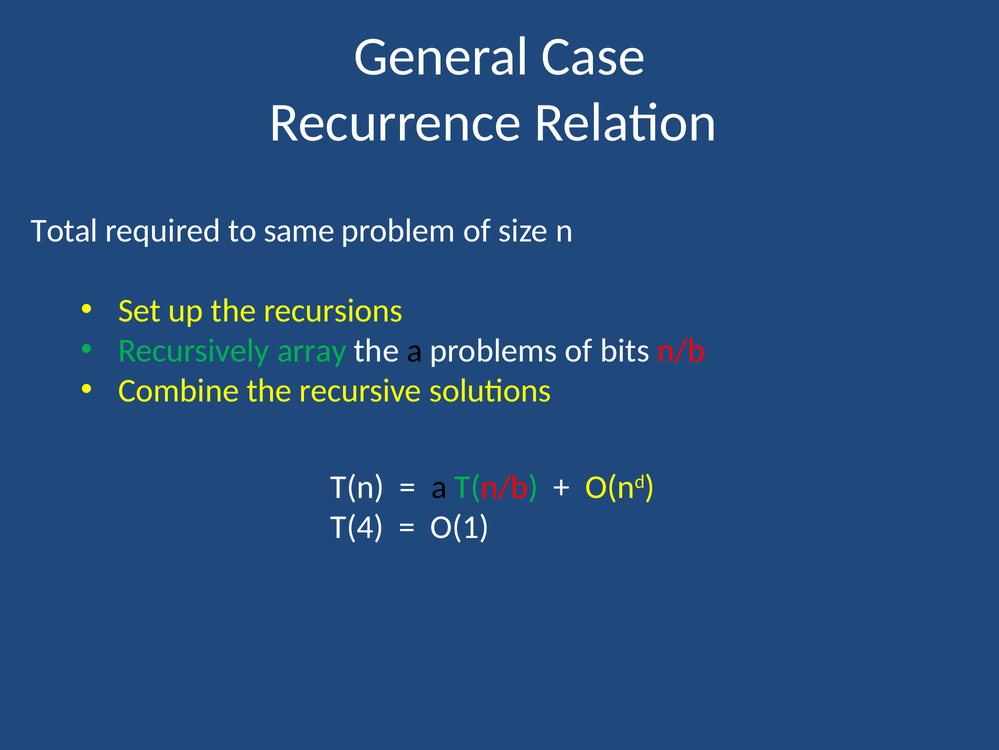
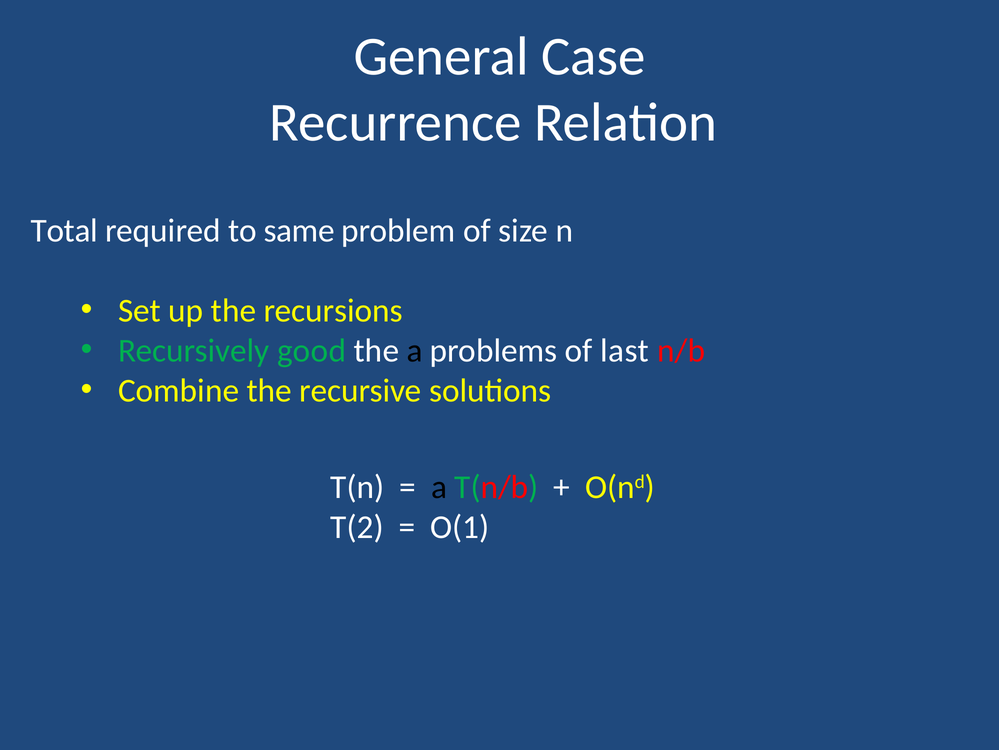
array: array -> good
bits: bits -> last
T(4: T(4 -> T(2
